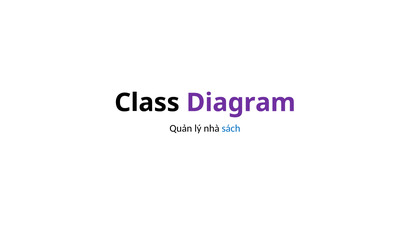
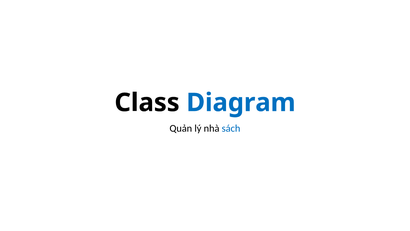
Diagram colour: purple -> blue
